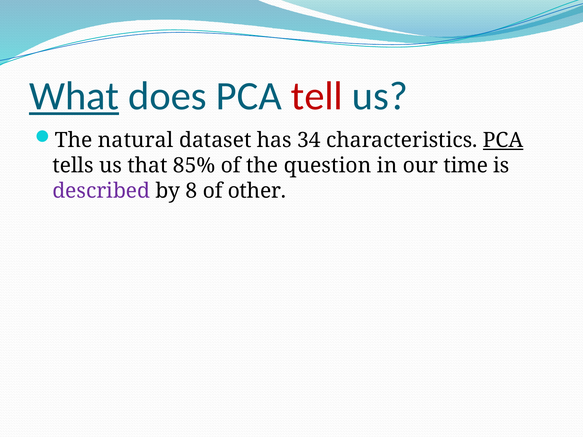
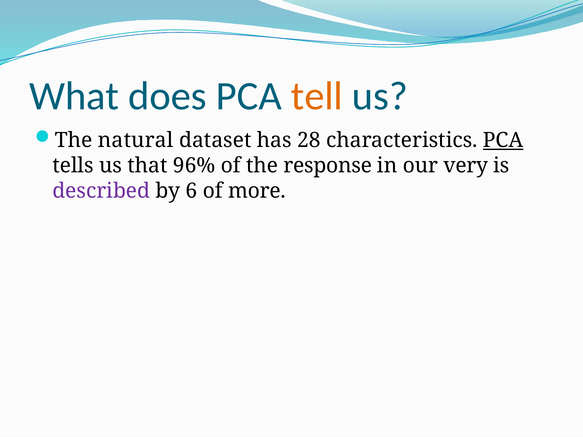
What underline: present -> none
tell colour: red -> orange
34: 34 -> 28
85%: 85% -> 96%
question: question -> response
time: time -> very
8: 8 -> 6
other: other -> more
